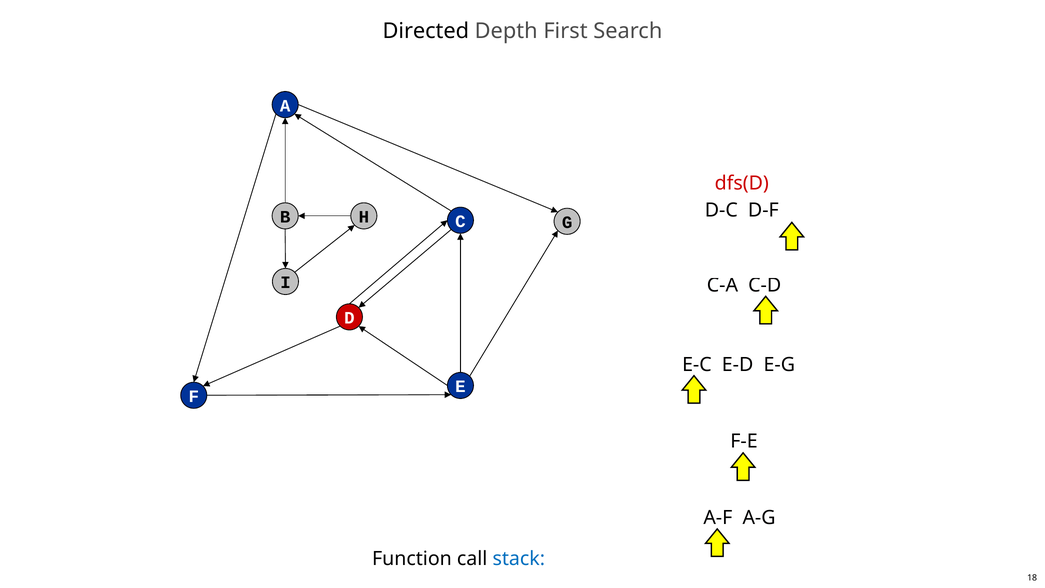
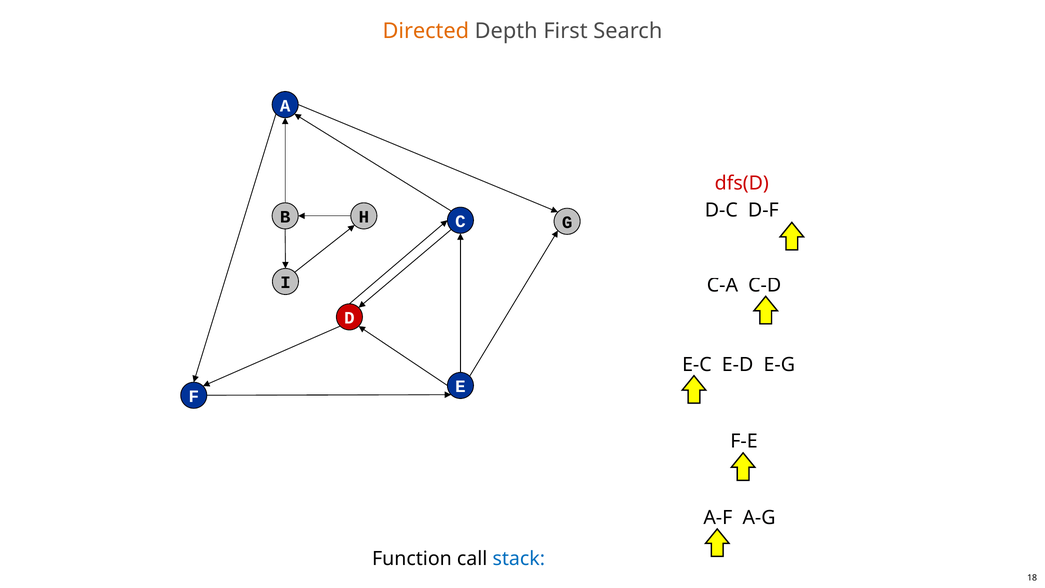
Directed colour: black -> orange
